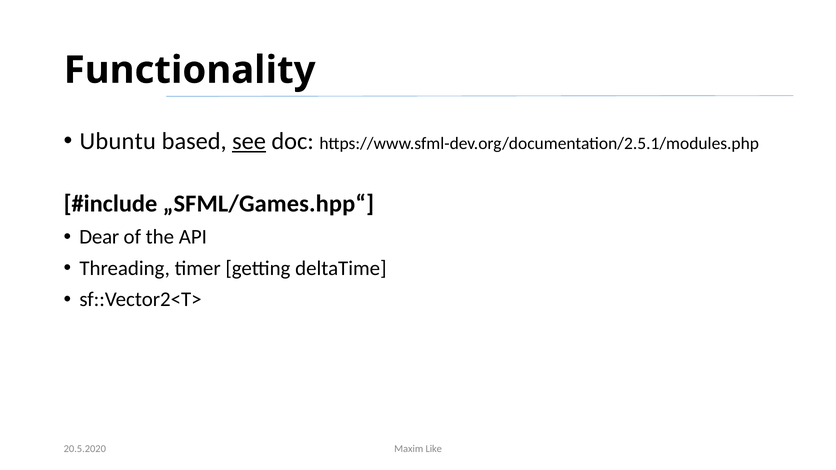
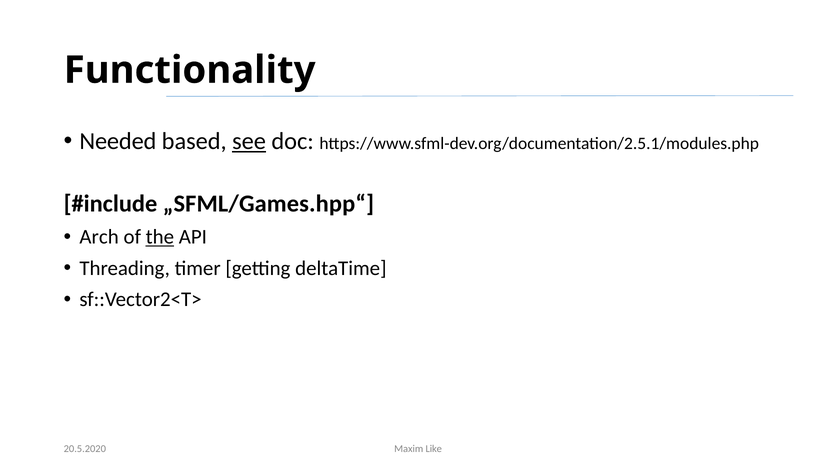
Ubuntu: Ubuntu -> Needed
Dear: Dear -> Arch
the underline: none -> present
